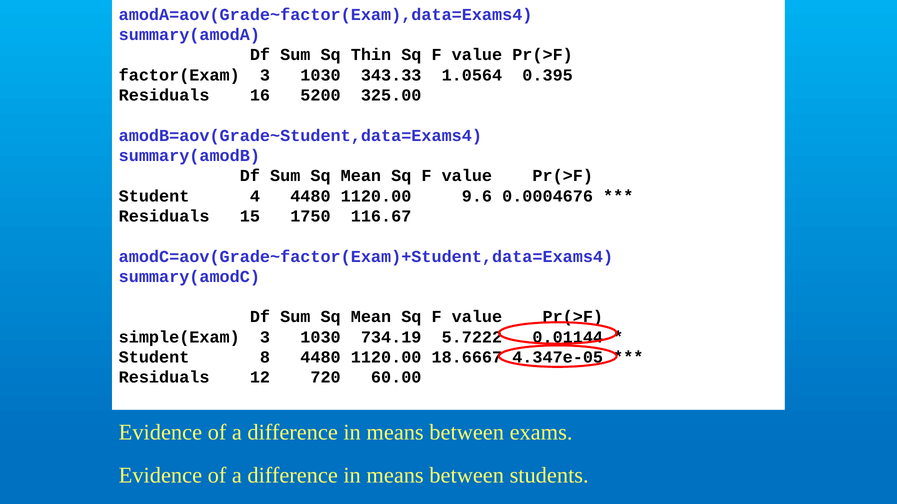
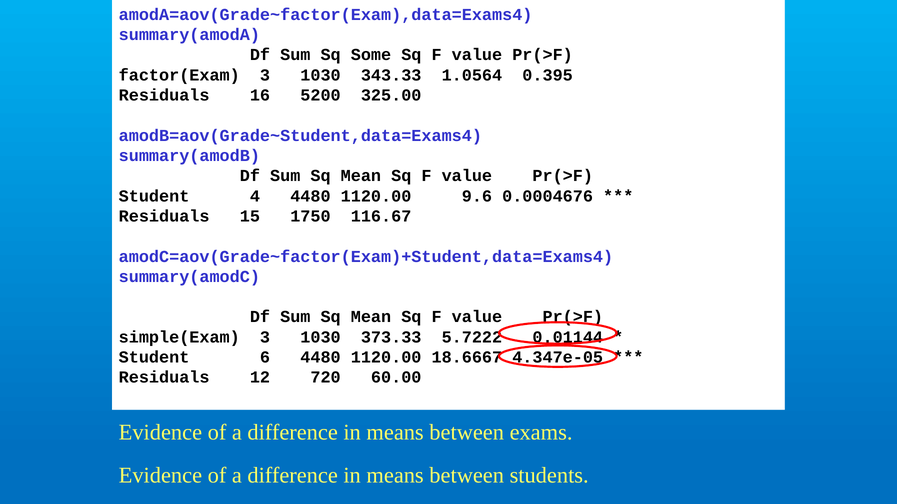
Thin: Thin -> Some
734.19: 734.19 -> 373.33
8: 8 -> 6
